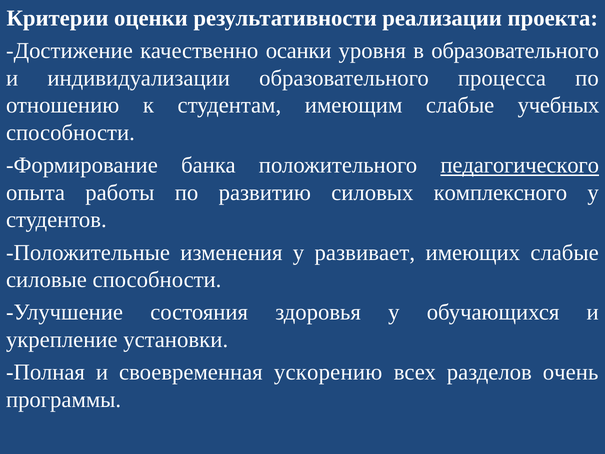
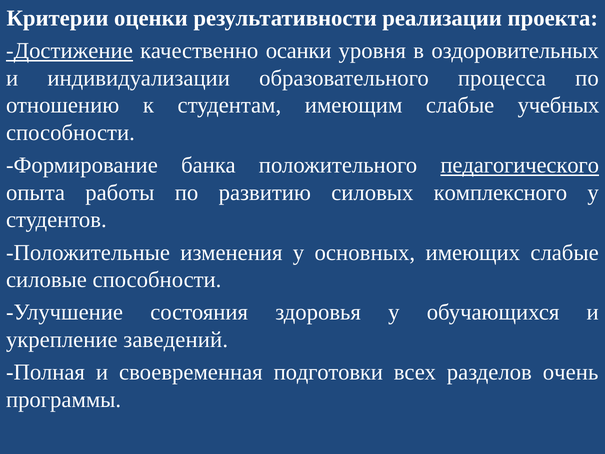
Достижение underline: none -> present
в образовательного: образовательного -> оздоровительных
развивает: развивает -> основных
установки: установки -> заведений
ускорению: ускорению -> подготовки
